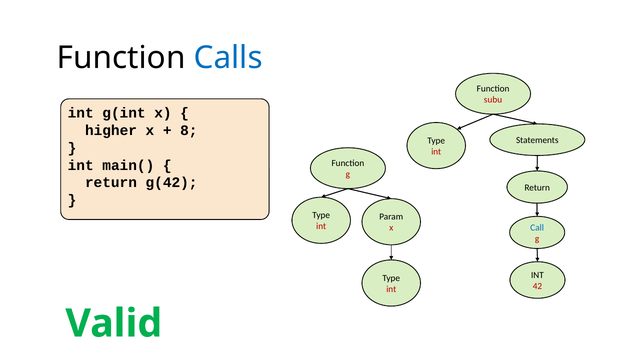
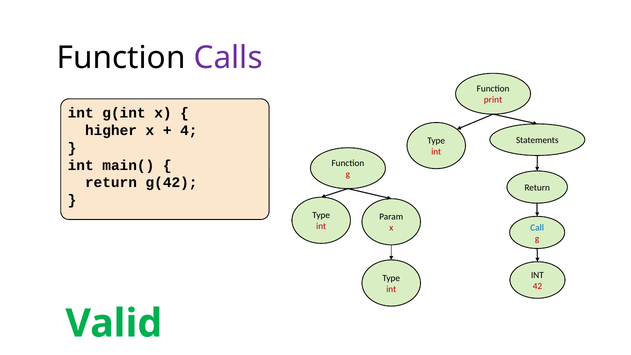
Calls colour: blue -> purple
subu: subu -> print
8: 8 -> 4
